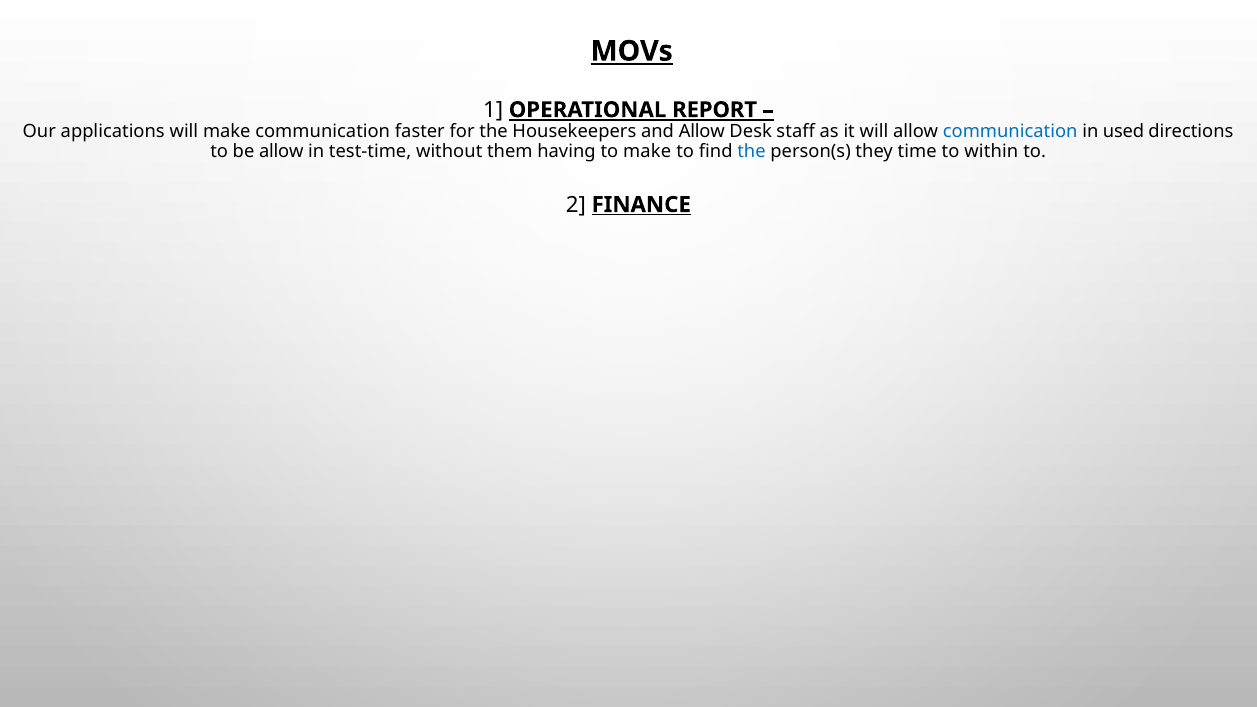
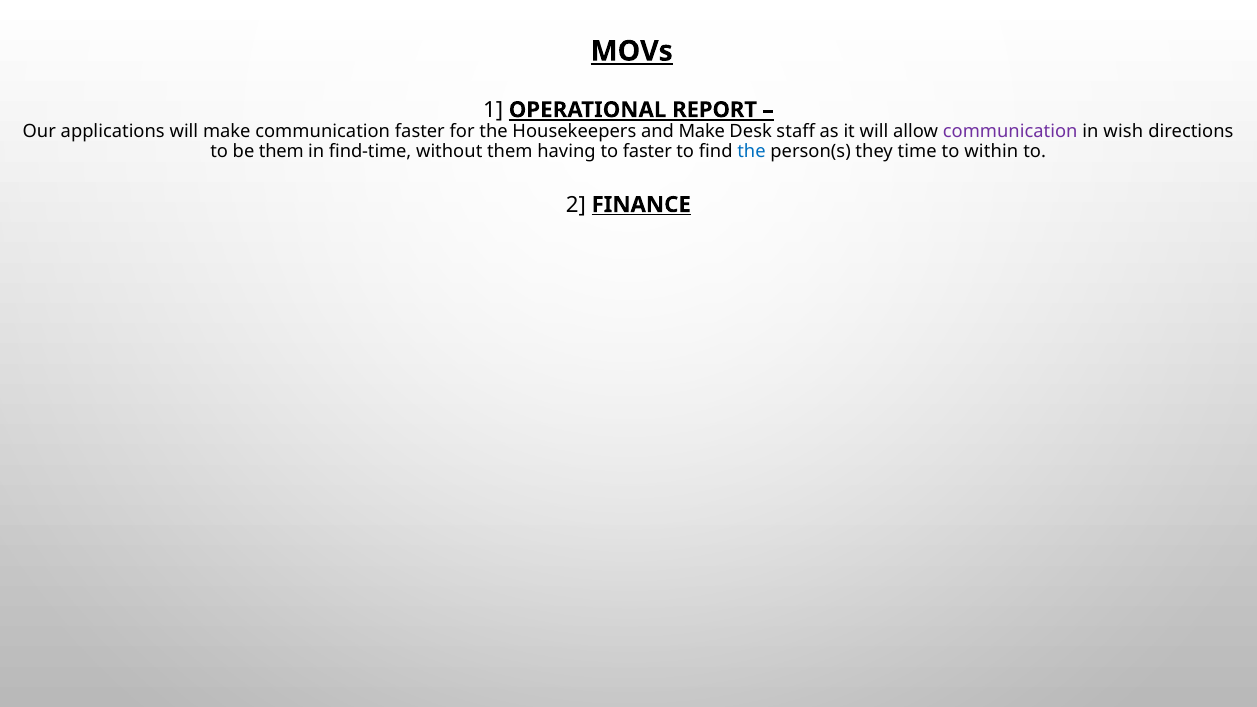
and Allow: Allow -> Make
communication at (1010, 132) colour: blue -> purple
used: used -> wish
be allow: allow -> them
test-time: test-time -> find-time
to make: make -> faster
